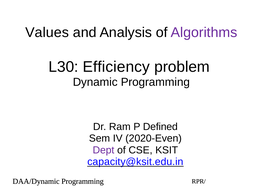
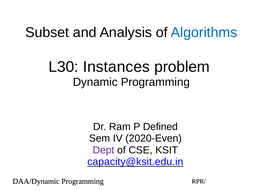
Values: Values -> Subset
Algorithms colour: purple -> blue
Efficiency: Efficiency -> Instances
